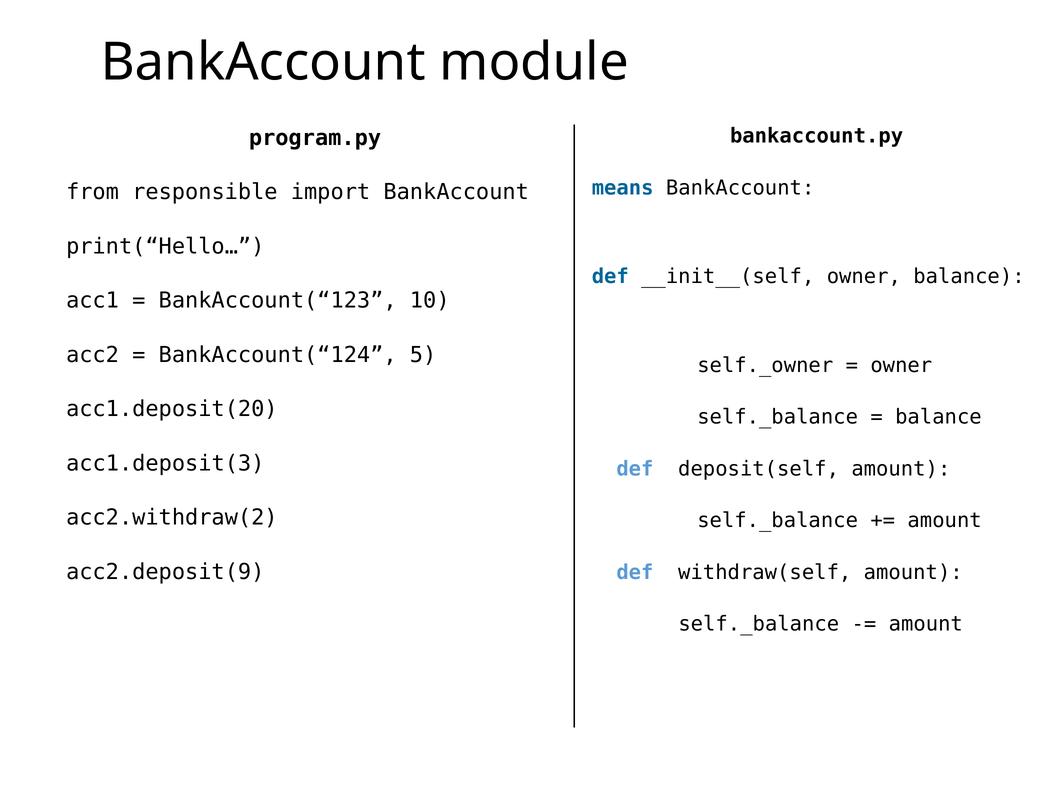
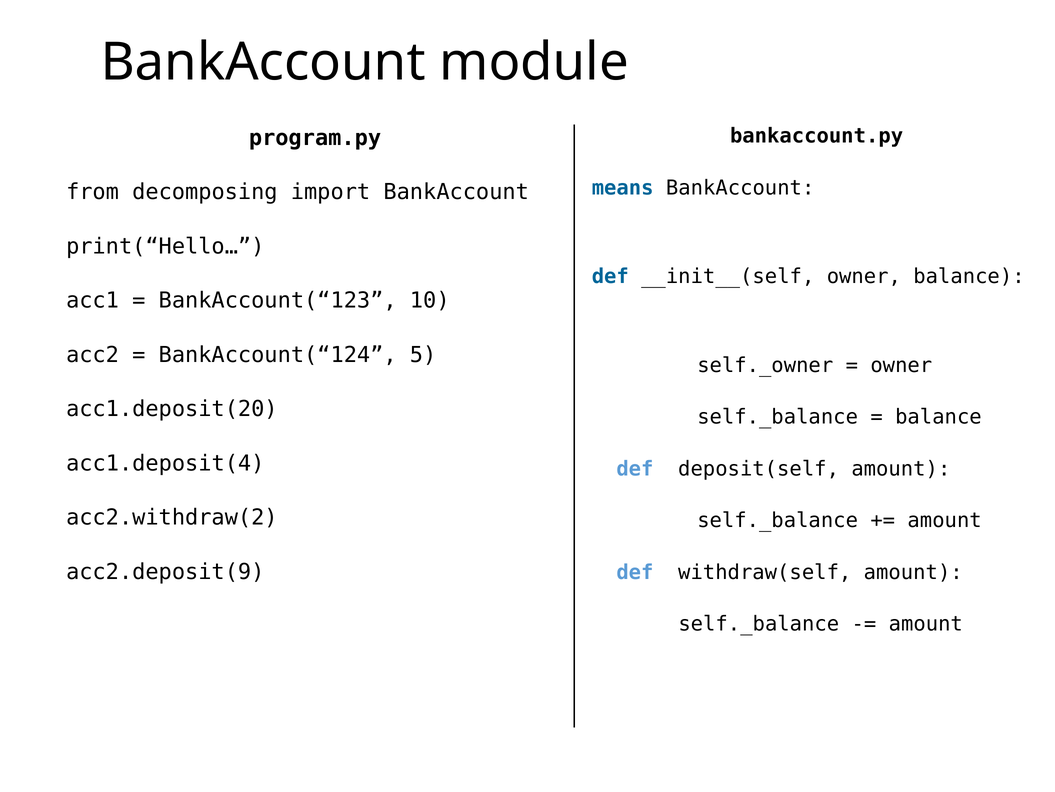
responsible: responsible -> decomposing
acc1.deposit(3: acc1.deposit(3 -> acc1.deposit(4
